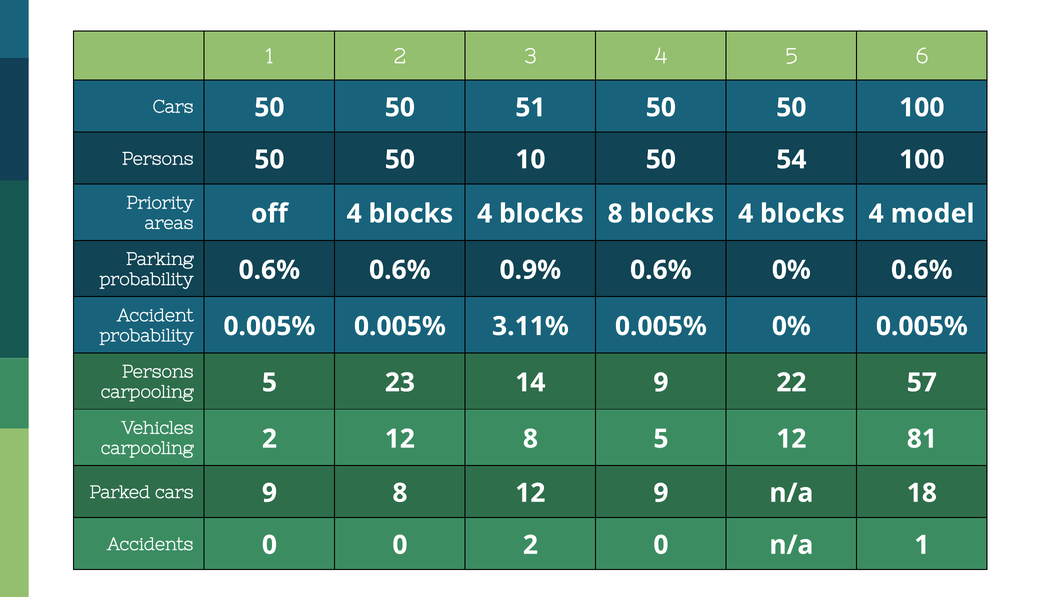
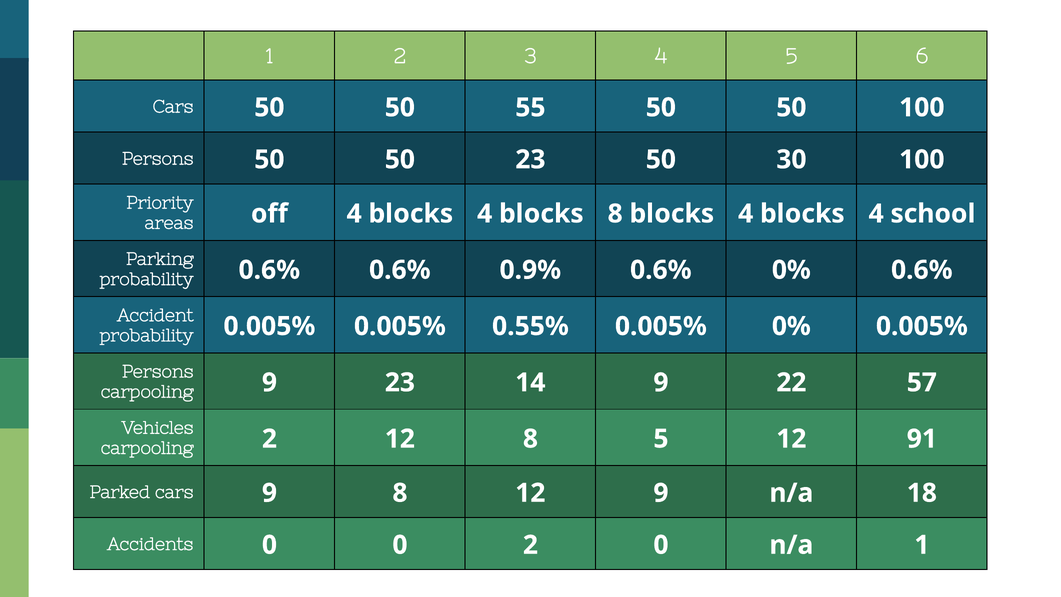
51: 51 -> 55
50 10: 10 -> 23
54: 54 -> 30
model: model -> school
3.11%: 3.11% -> 0.55%
carpooling 5: 5 -> 9
81: 81 -> 91
